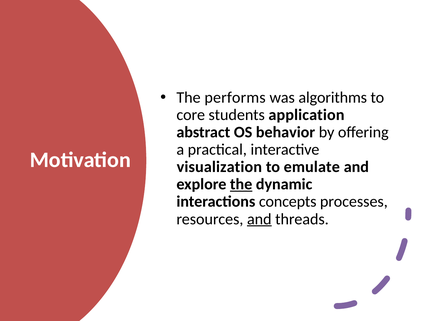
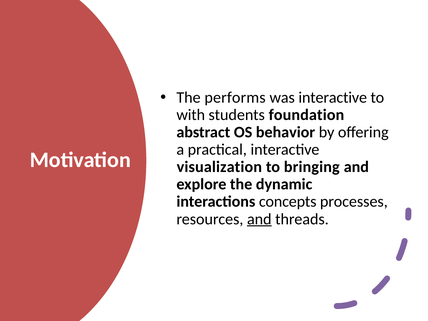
was algorithms: algorithms -> interactive
core: core -> with
application: application -> foundation
emulate: emulate -> bringing
the at (241, 184) underline: present -> none
